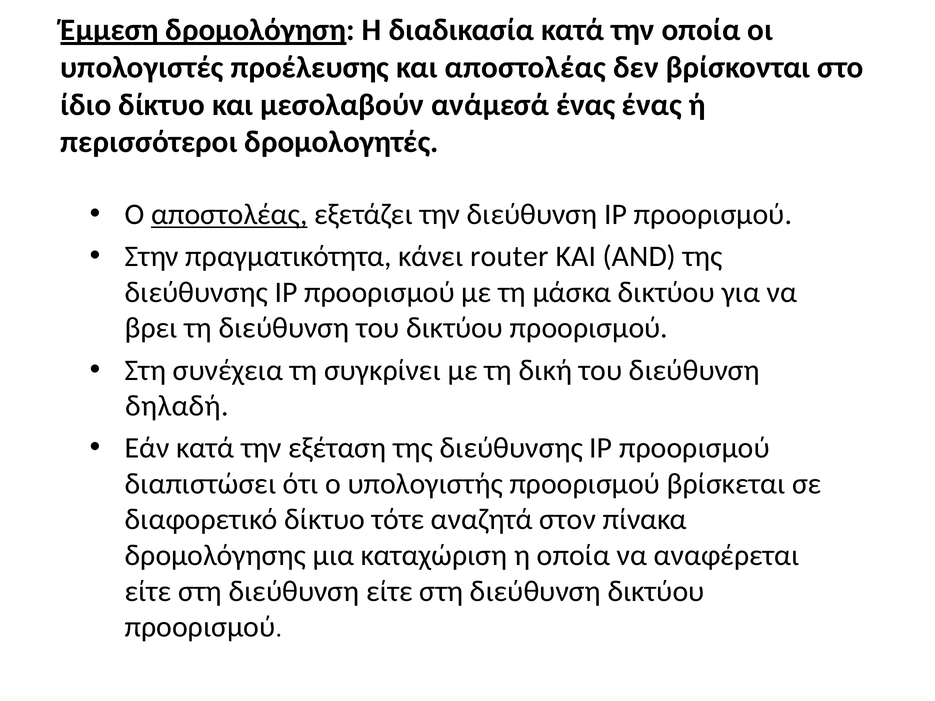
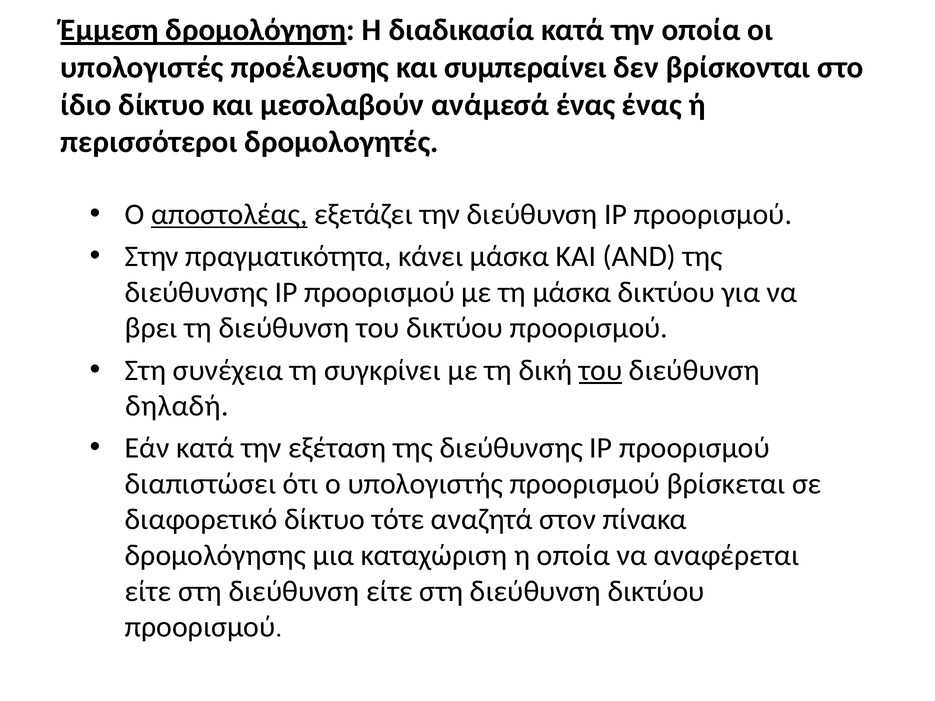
και αποστολέας: αποστολέας -> συμπεραίνει
κάνει router: router -> μάσκα
του at (601, 370) underline: none -> present
